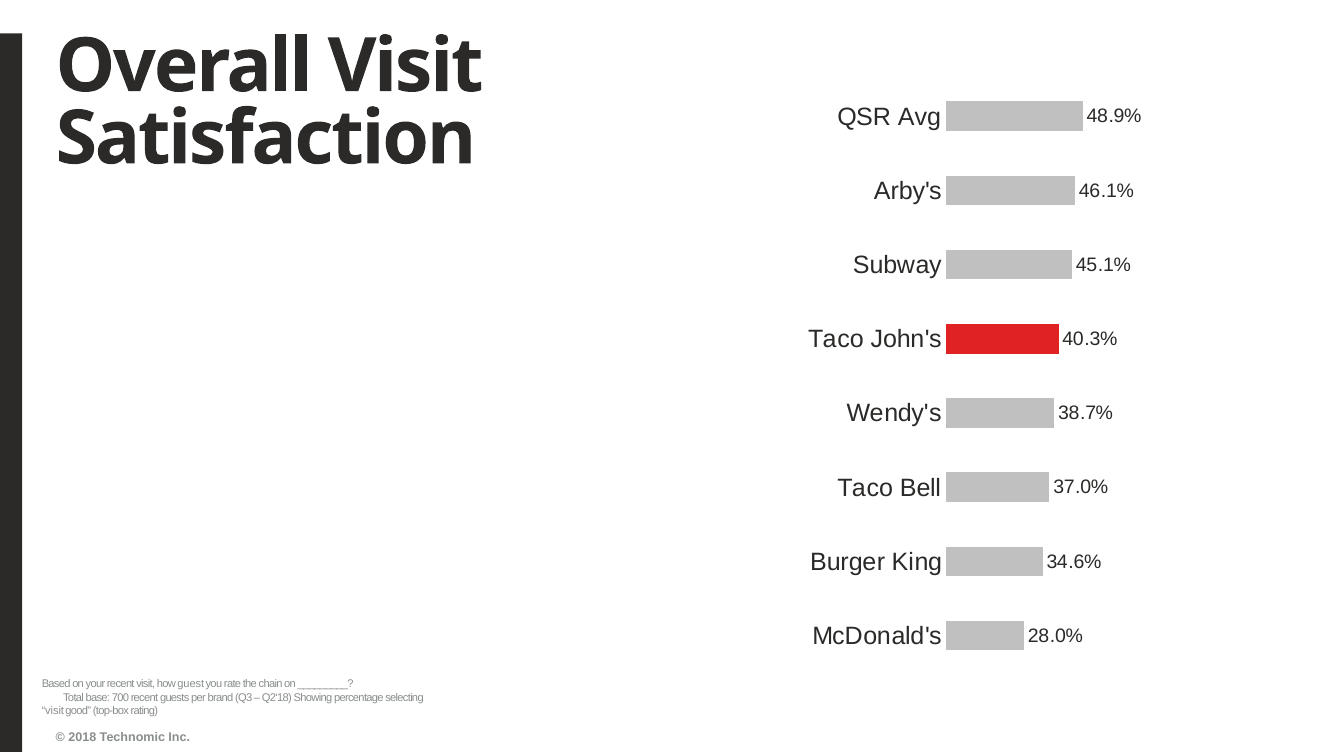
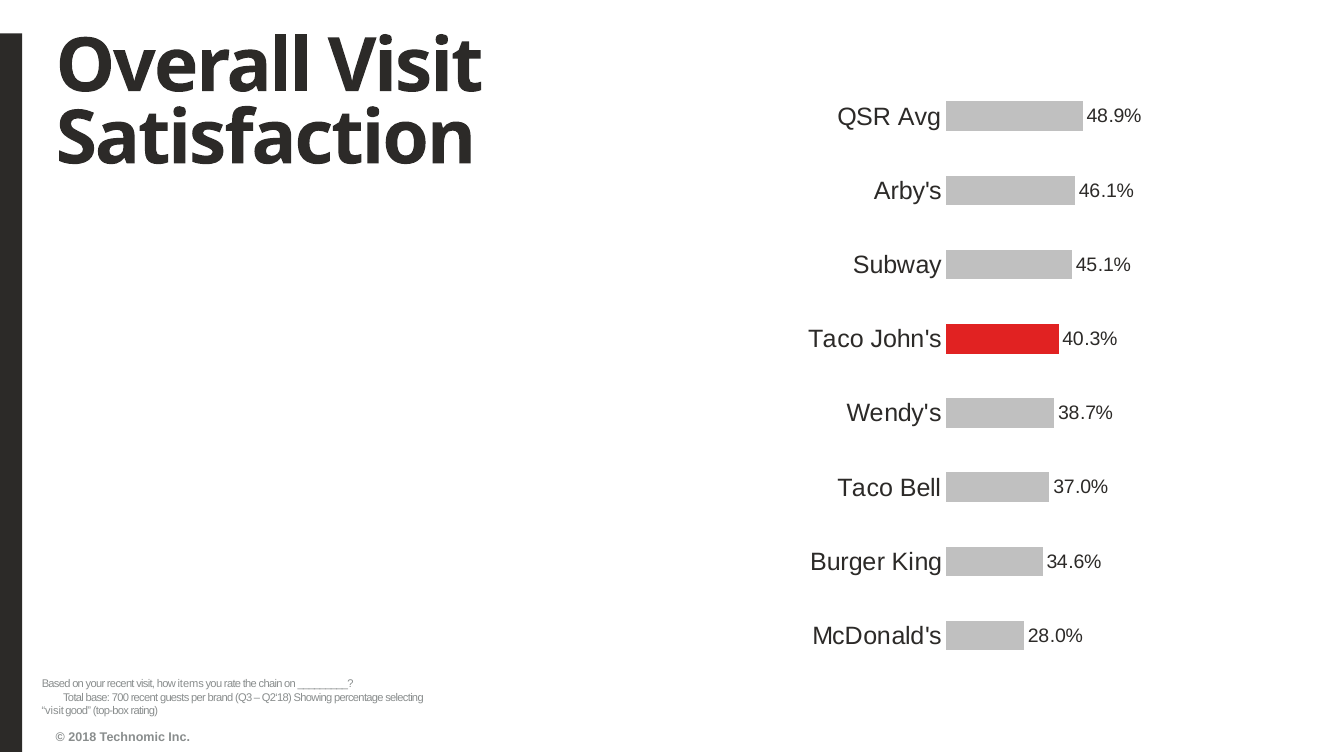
guest: guest -> items
